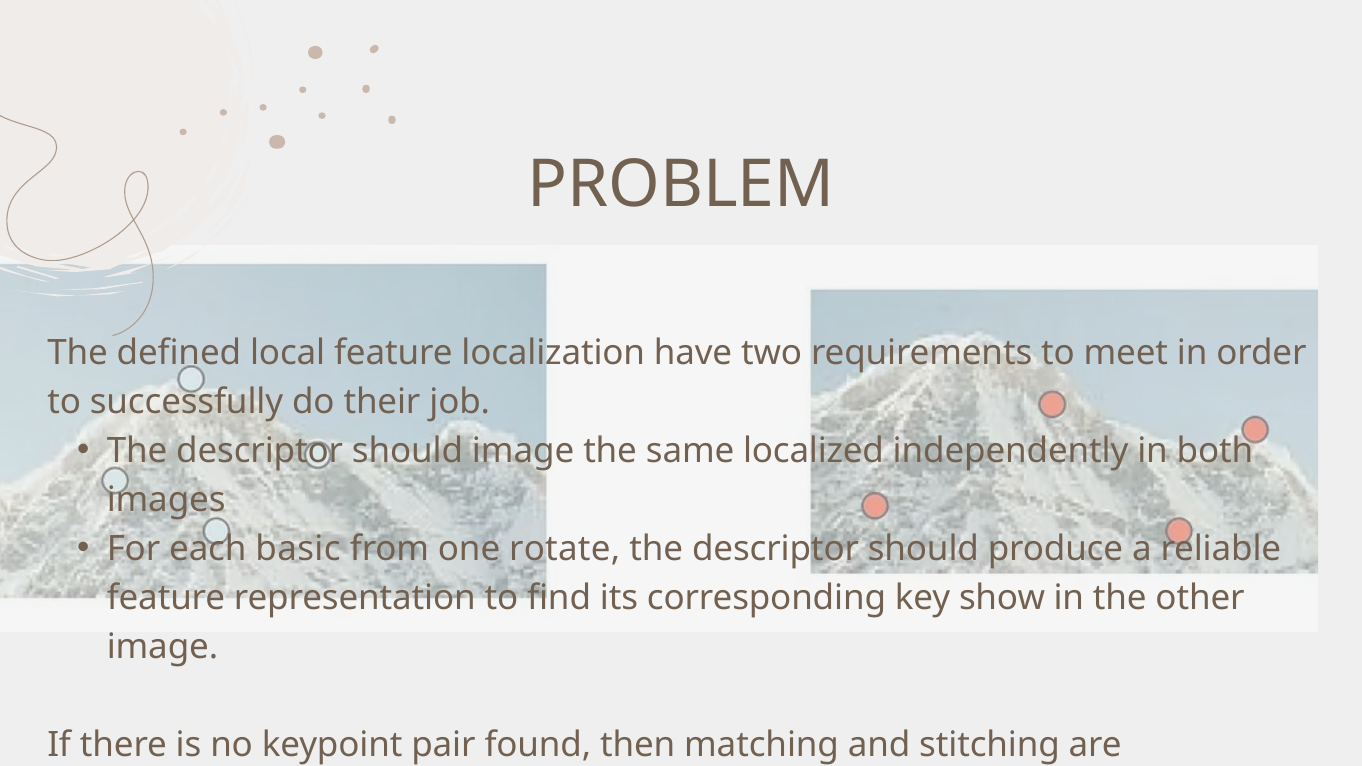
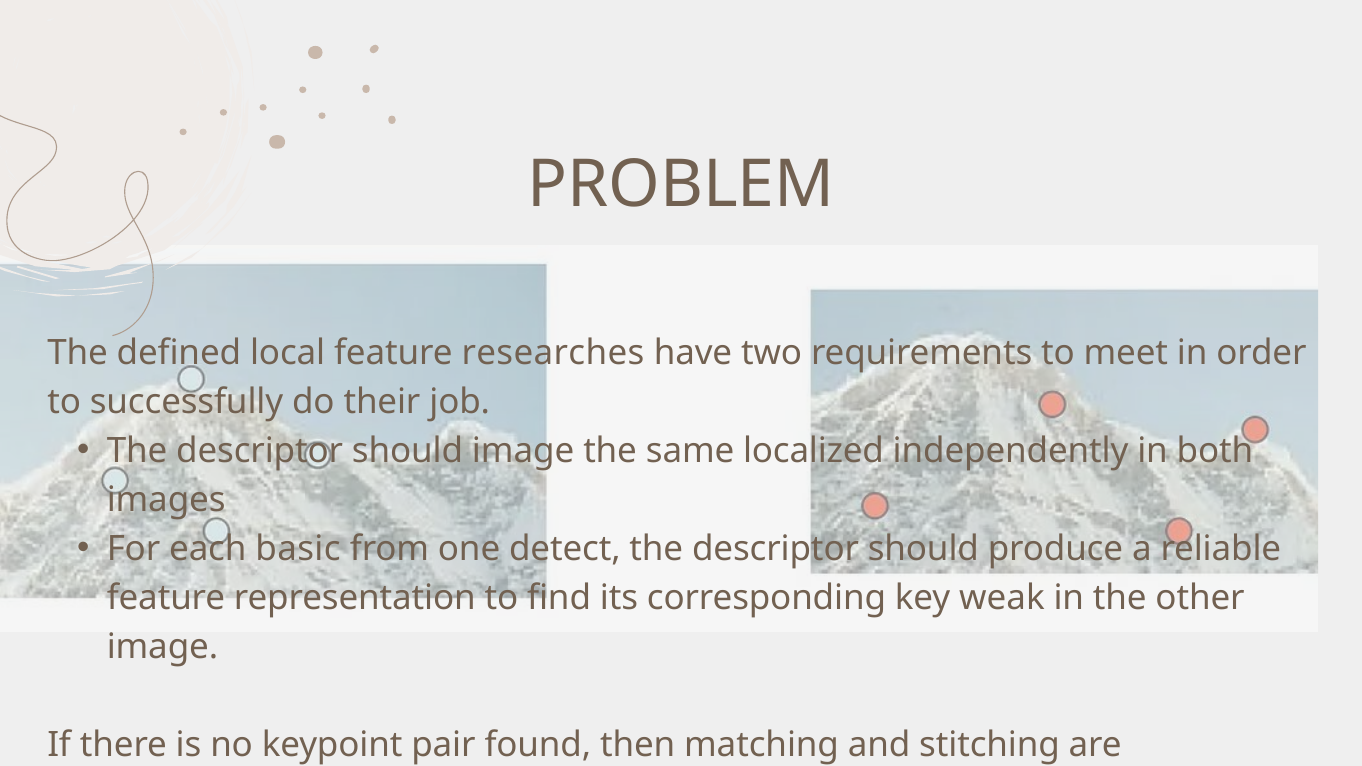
localization: localization -> researches
rotate: rotate -> detect
show: show -> weak
